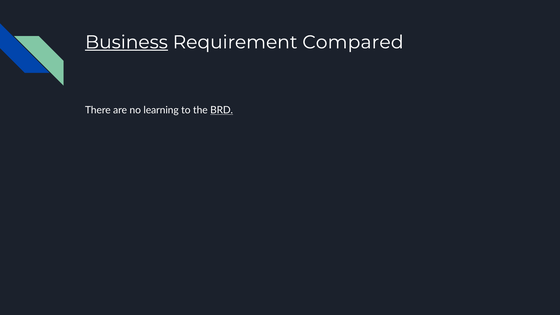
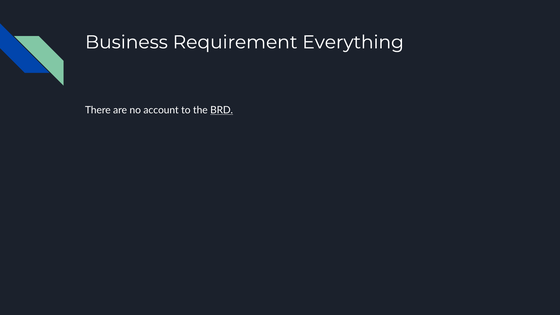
Business underline: present -> none
Compared: Compared -> Everything
learning: learning -> account
